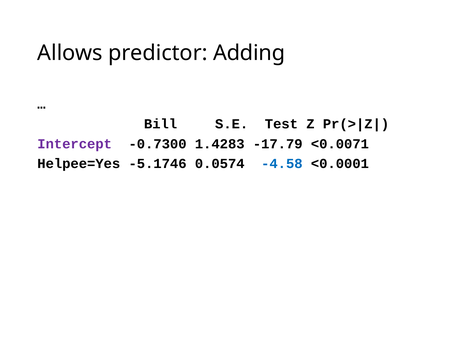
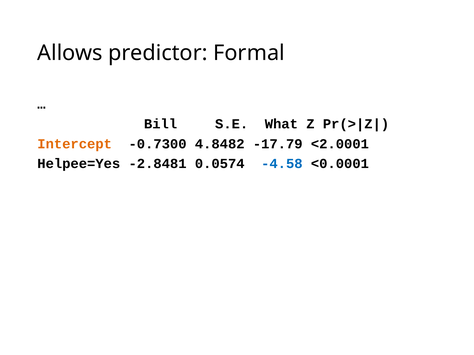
Adding: Adding -> Formal
Test: Test -> What
Intercept colour: purple -> orange
1.4283: 1.4283 -> 4.8482
<0.0071: <0.0071 -> <2.0001
-5.1746: -5.1746 -> -2.8481
